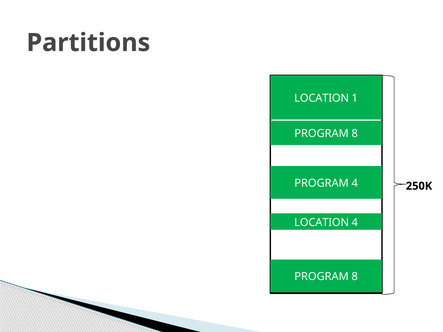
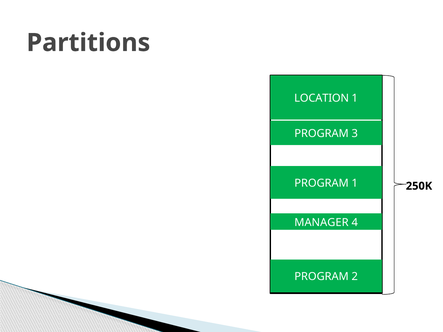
8 at (355, 134): 8 -> 3
PROGRAM 4: 4 -> 1
LOCATION at (322, 223): LOCATION -> MANAGER
8 at (355, 277): 8 -> 2
